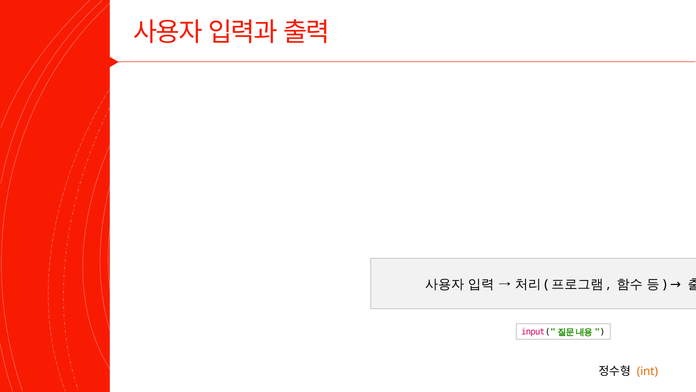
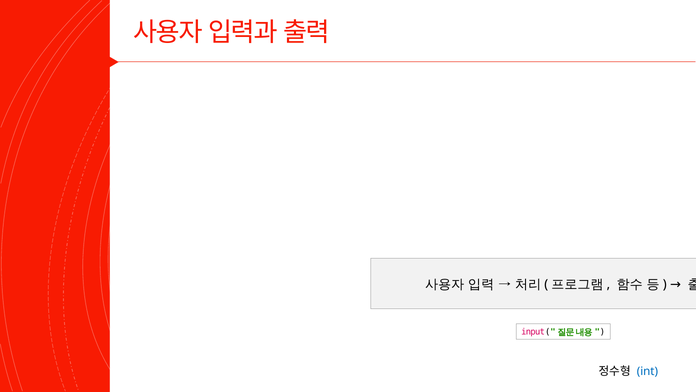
int colour: orange -> blue
